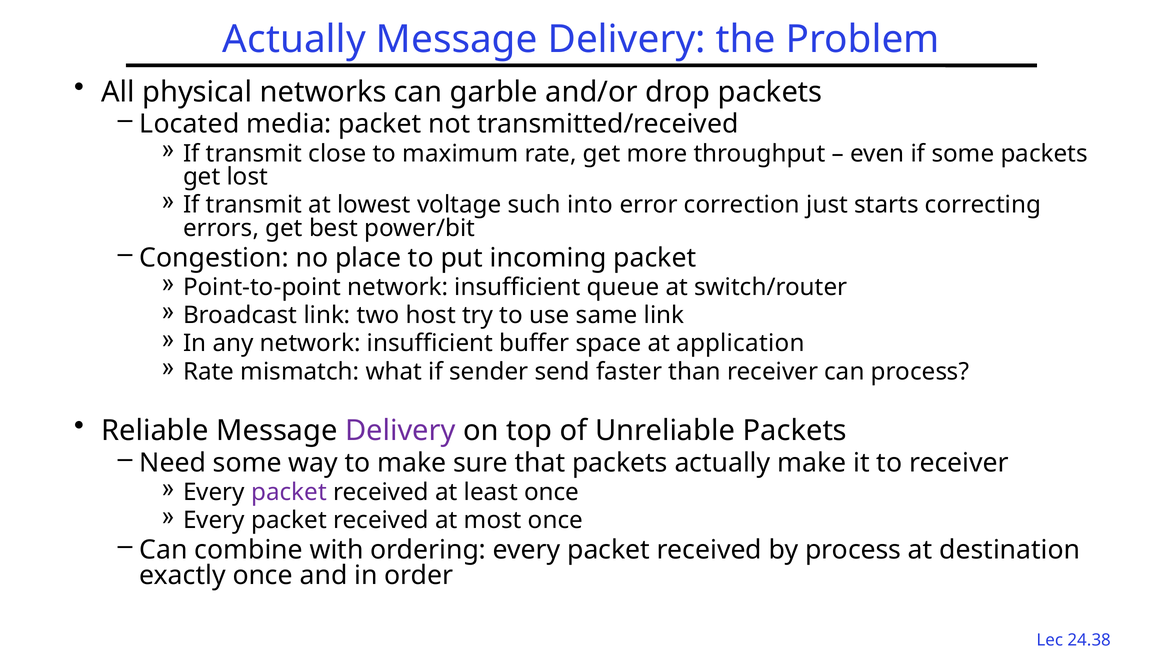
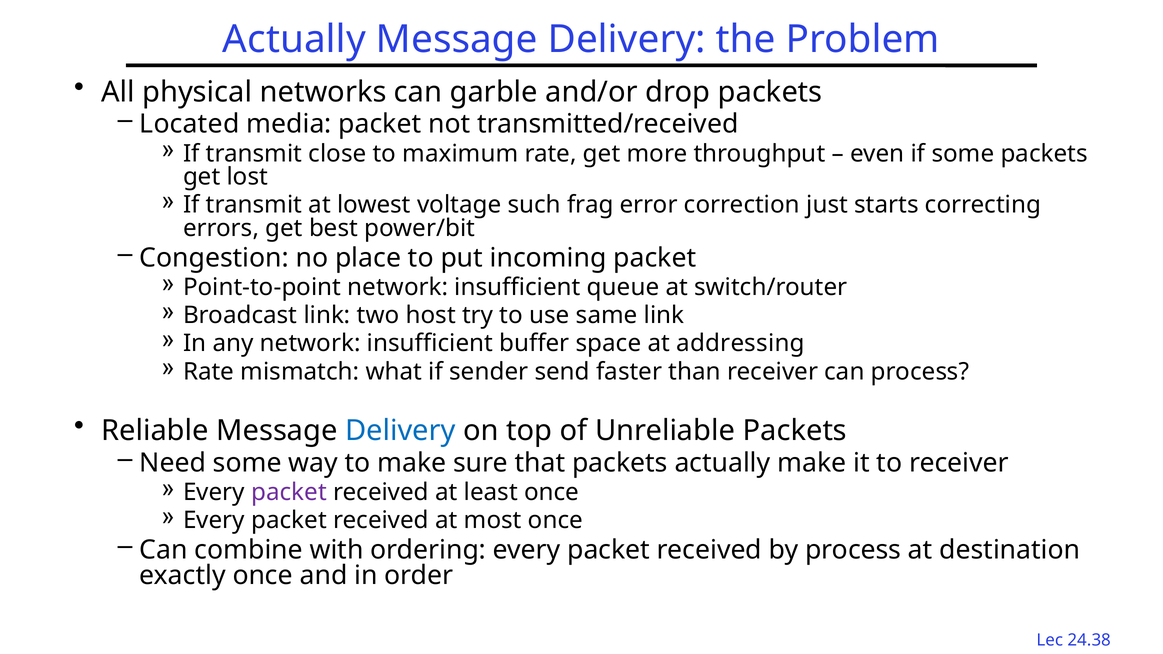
into: into -> frag
application: application -> addressing
Delivery at (400, 431) colour: purple -> blue
